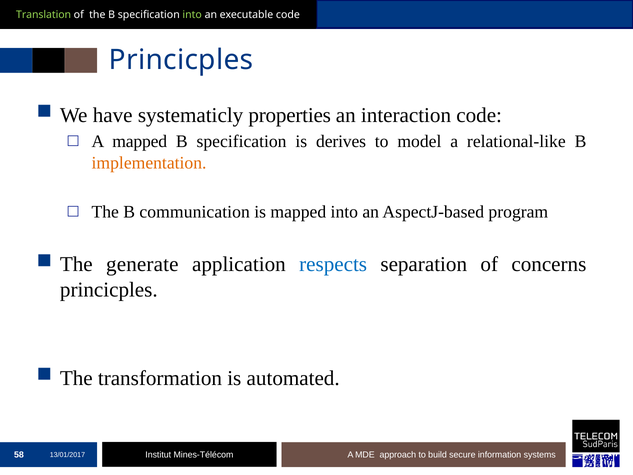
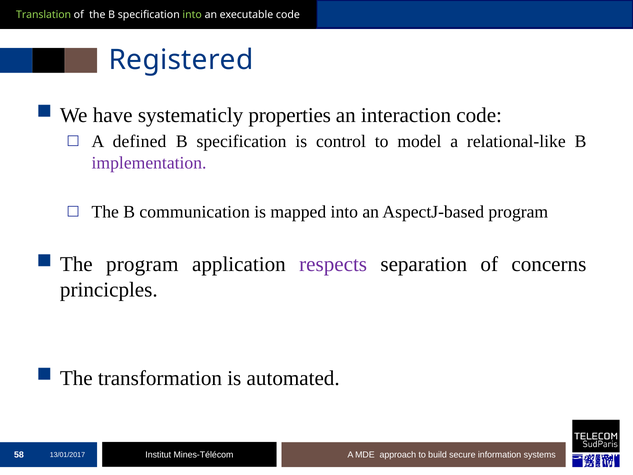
Princicples at (181, 60): Princicples -> Registered
A mapped: mapped -> defined
derives: derives -> control
implementation colour: orange -> purple
The generate: generate -> program
respects colour: blue -> purple
